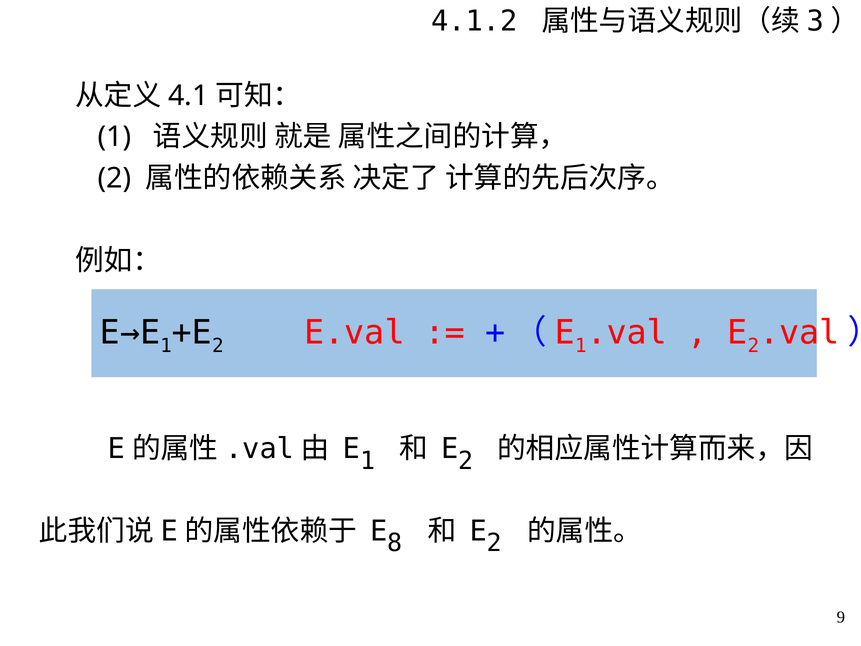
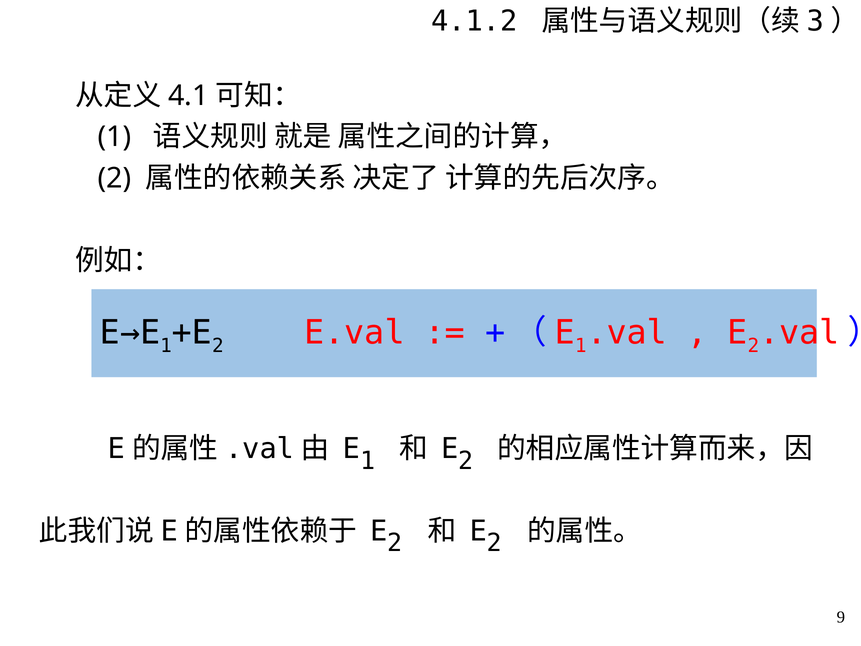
8 at (395, 543): 8 -> 2
